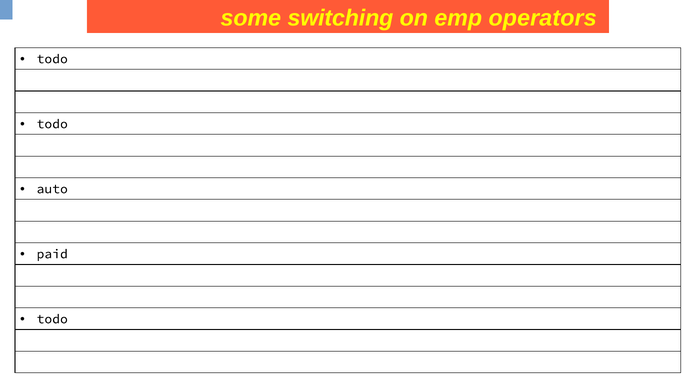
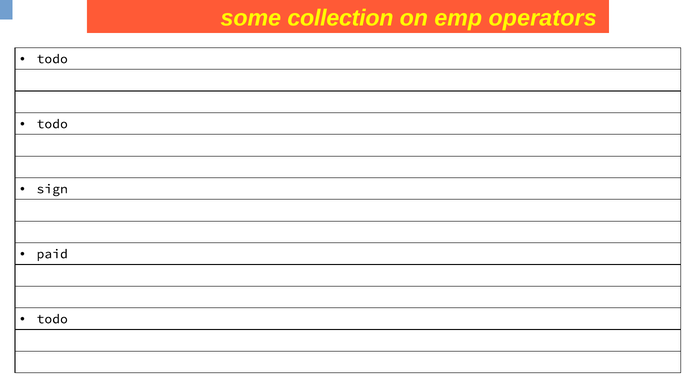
switching: switching -> collection
auto: auto -> sign
